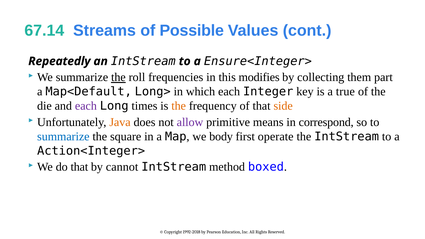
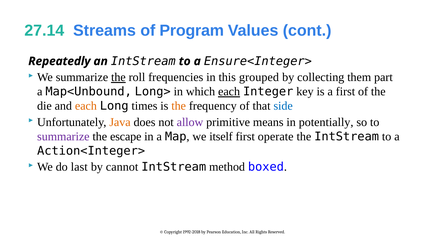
67.14: 67.14 -> 27.14
Possible: Possible -> Program
modifies: modifies -> grouped
Map<Default: Map<Default -> Map<Unbound
each at (229, 92) underline: none -> present
a true: true -> first
each at (86, 106) colour: purple -> orange
side colour: orange -> blue
correspond: correspond -> potentially
summarize at (63, 137) colour: blue -> purple
square: square -> escape
body: body -> itself
do that: that -> last
